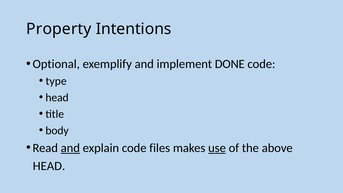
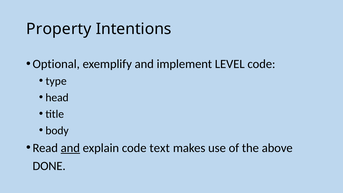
DONE: DONE -> LEVEL
files: files -> text
use underline: present -> none
HEAD at (49, 166): HEAD -> DONE
